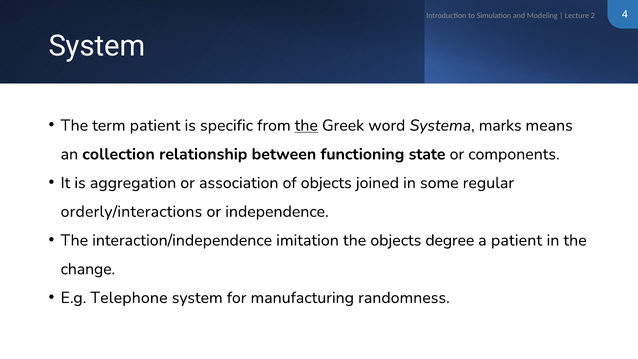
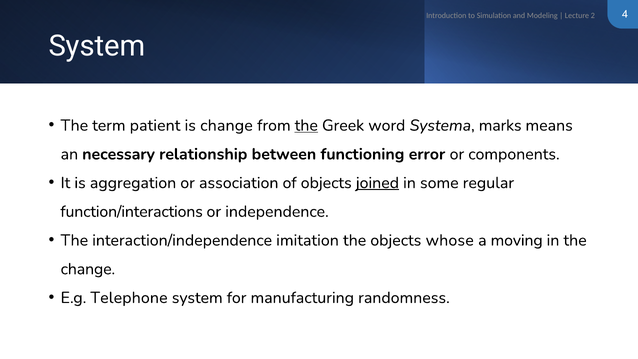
is specific: specific -> change
collection: collection -> necessary
state: state -> error
joined underline: none -> present
orderly/interactions: orderly/interactions -> function/interactions
degree: degree -> whose
a patient: patient -> moving
